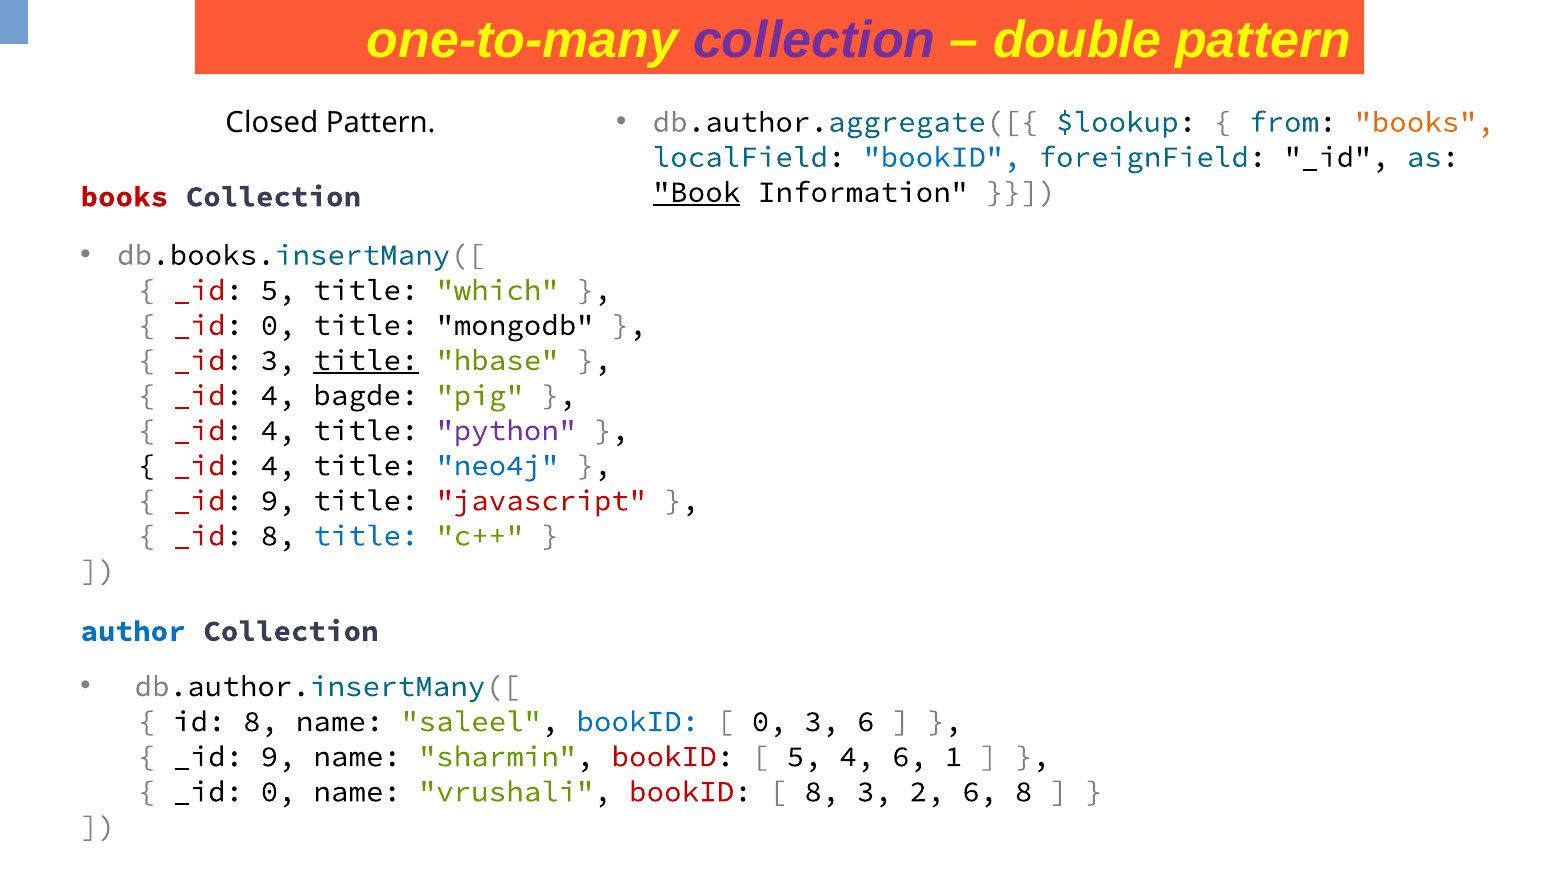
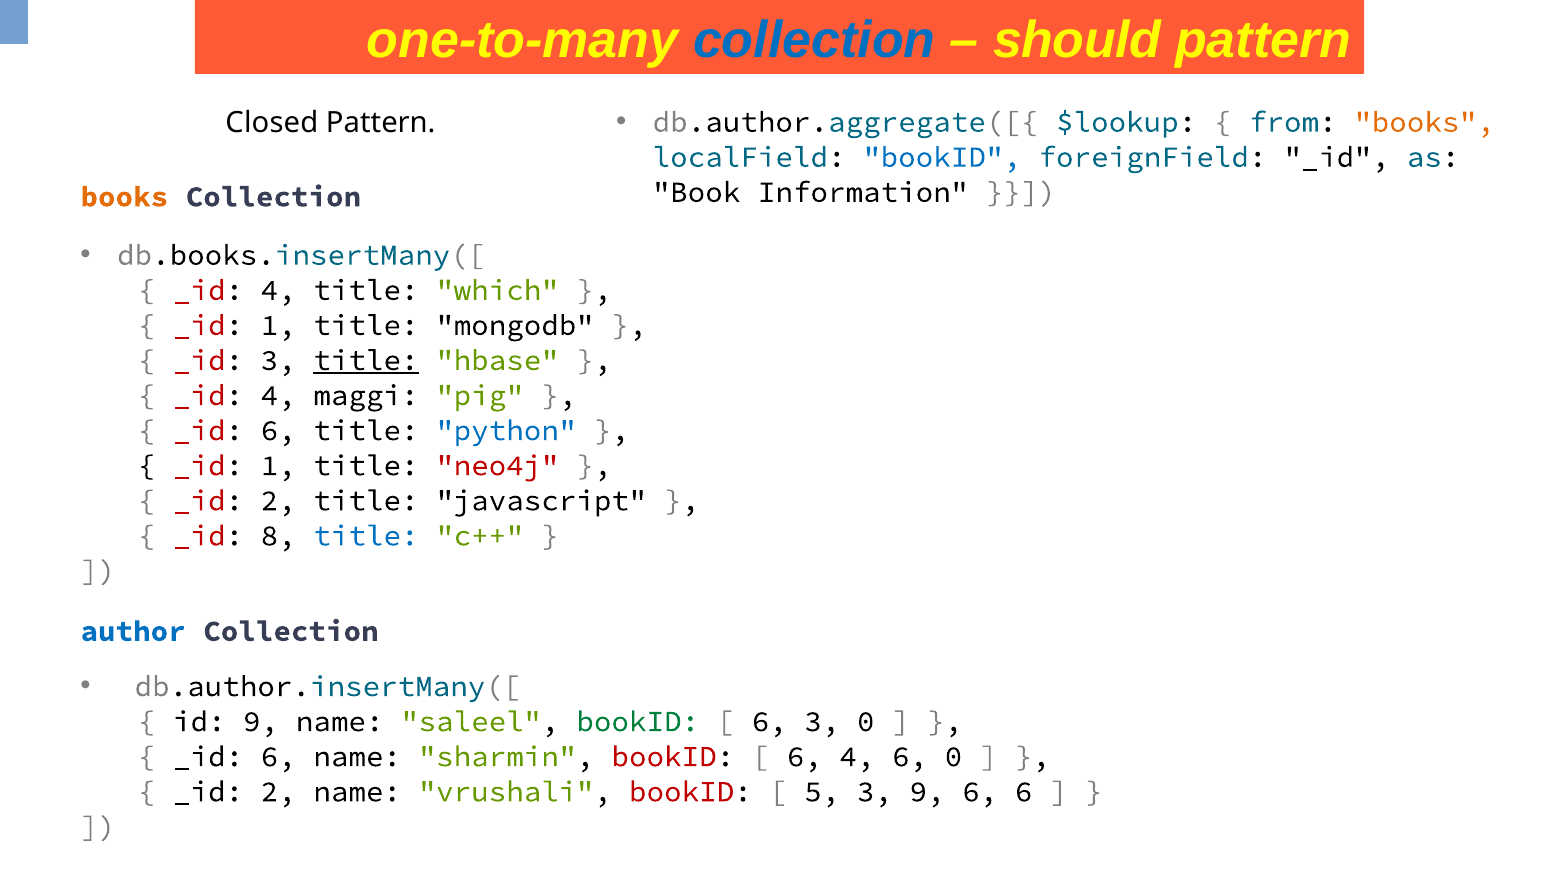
collection at (814, 41) colour: purple -> blue
double: double -> should
Book underline: present -> none
books at (124, 197) colour: red -> orange
5 at (278, 290): 5 -> 4
0 at (278, 325): 0 -> 1
bagde: bagde -> maggi
4 at (278, 430): 4 -> 6
python colour: purple -> blue
4 at (278, 466): 4 -> 1
neo4j colour: blue -> red
9 at (278, 501): 9 -> 2
javascript colour: red -> black
id 8: 8 -> 9
bookID at (638, 721) colour: blue -> green
0 at (769, 721): 0 -> 6
3 6: 6 -> 0
9 at (278, 757): 9 -> 6
5 at (804, 757): 5 -> 6
6 1: 1 -> 0
0 at (278, 792): 0 -> 2
8 at (822, 792): 8 -> 5
3 2: 2 -> 9
6 8: 8 -> 6
